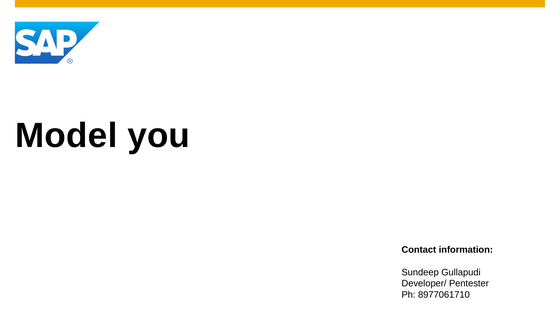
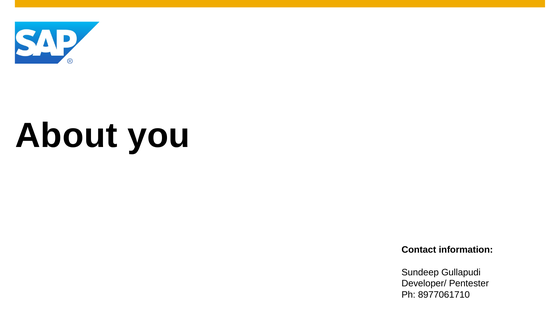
Model: Model -> About
